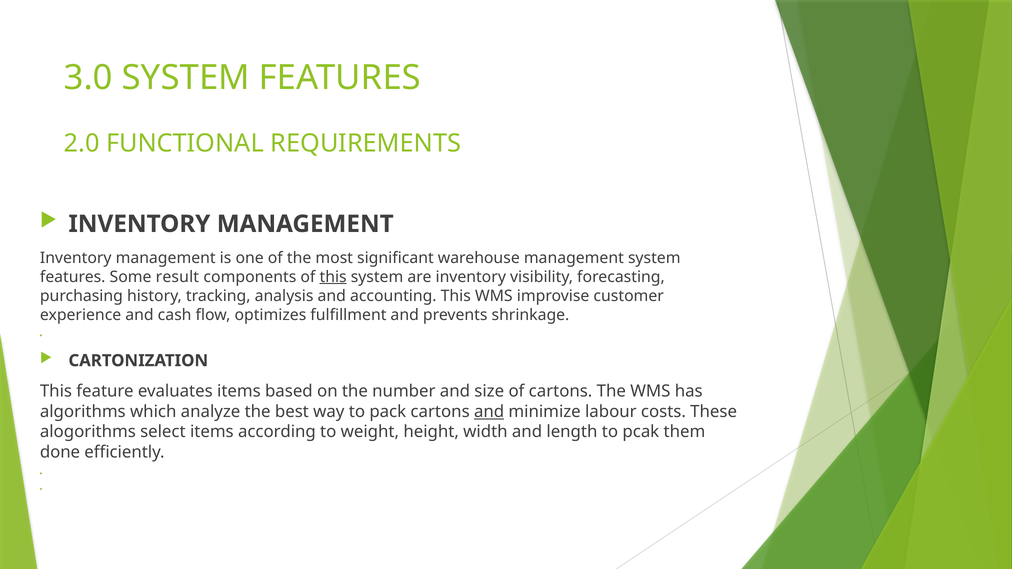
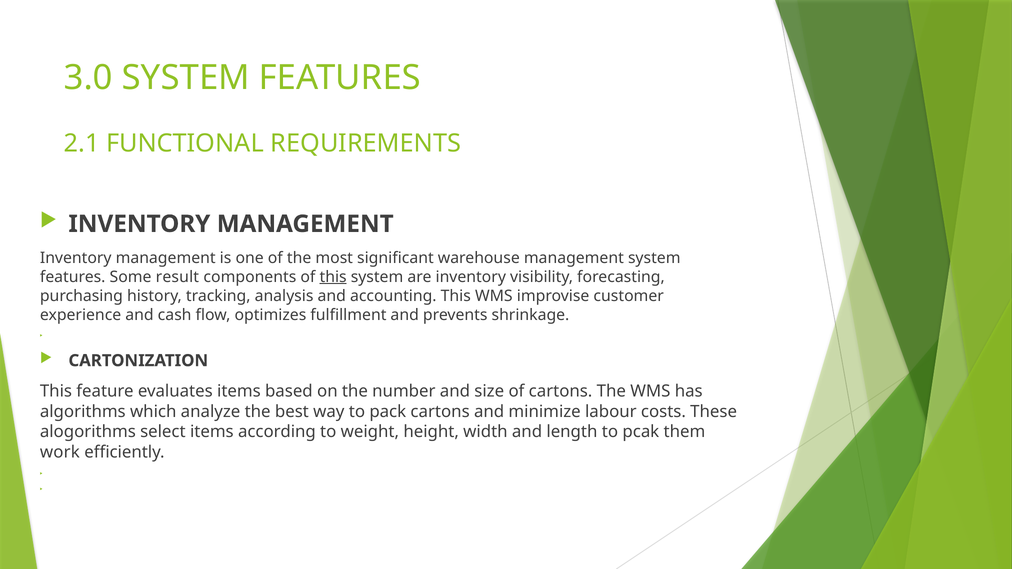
2.0: 2.0 -> 2.1
and at (489, 412) underline: present -> none
done: done -> work
